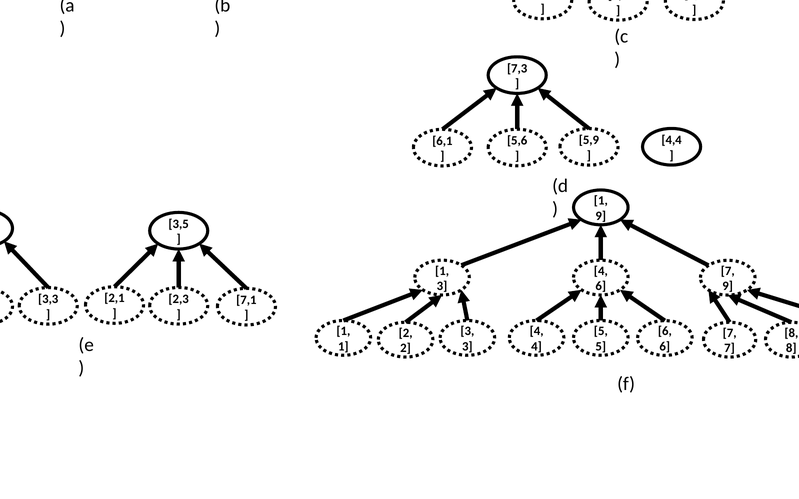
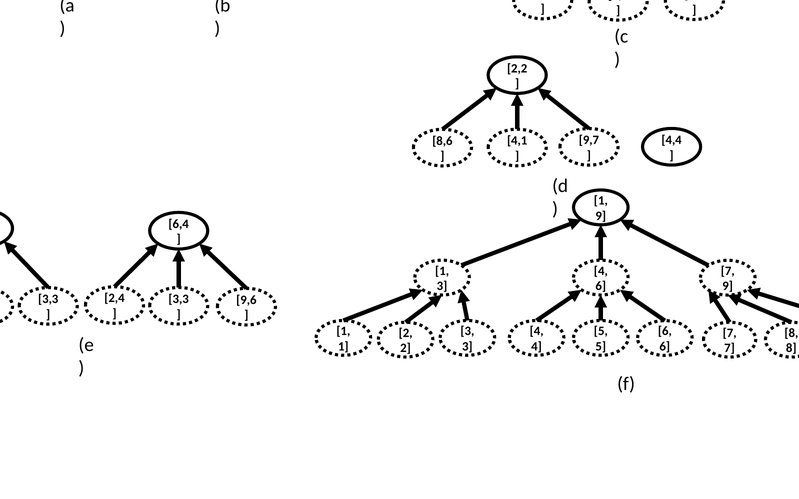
7,3 at (517, 68): 7,3 -> 2,2
5,9: 5,9 -> 9,7
5,6: 5,6 -> 4,1
6,1: 6,1 -> 8,6
3,5: 3,5 -> 6,4
2,1: 2,1 -> 2,4
2,3 at (179, 299): 2,3 -> 3,3
7,1: 7,1 -> 9,6
